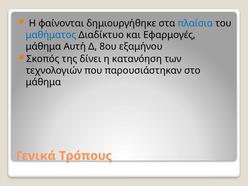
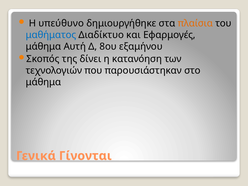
φαίνονται: φαίνονται -> υπεύθυνο
πλαίσια colour: blue -> orange
Τρόπους: Τρόπους -> Γίνονται
